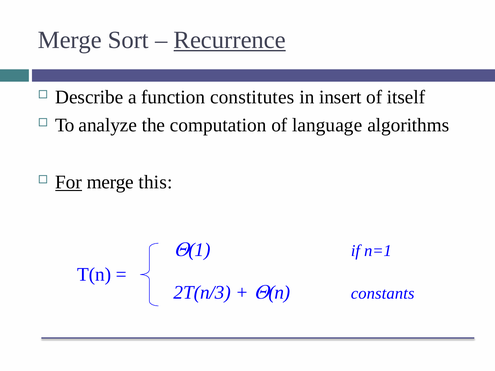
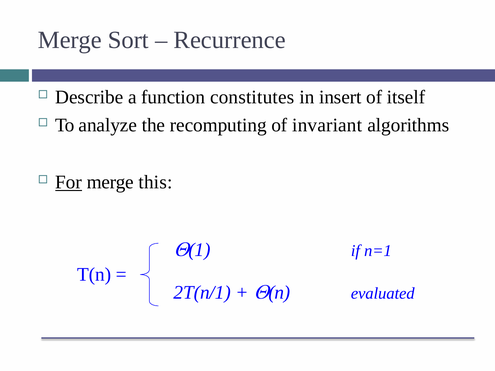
Recurrence underline: present -> none
computation: computation -> recomputing
language: language -> invariant
2T(n/3: 2T(n/3 -> 2T(n/1
constants: constants -> evaluated
